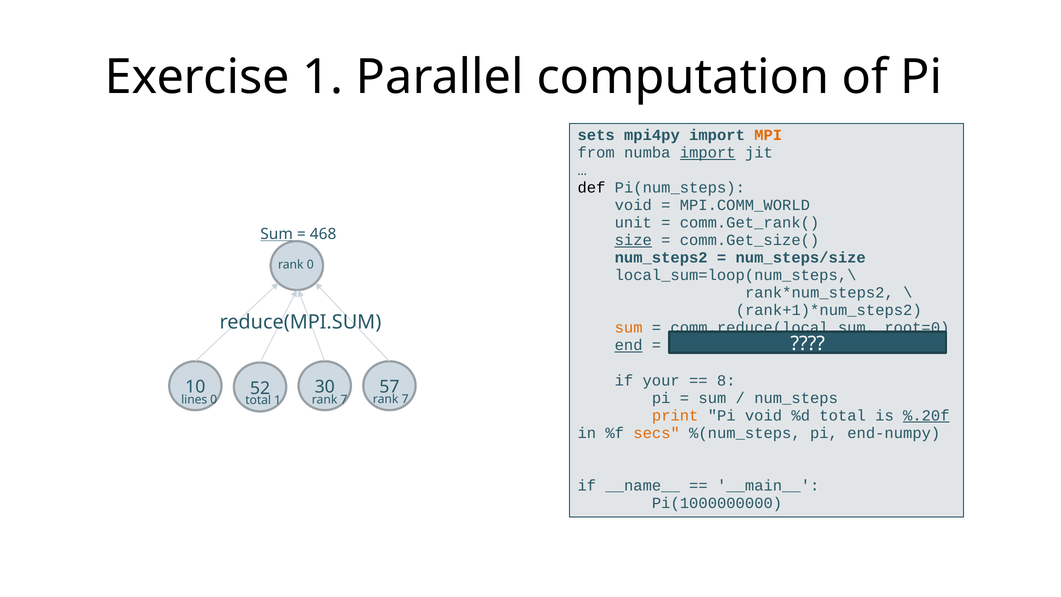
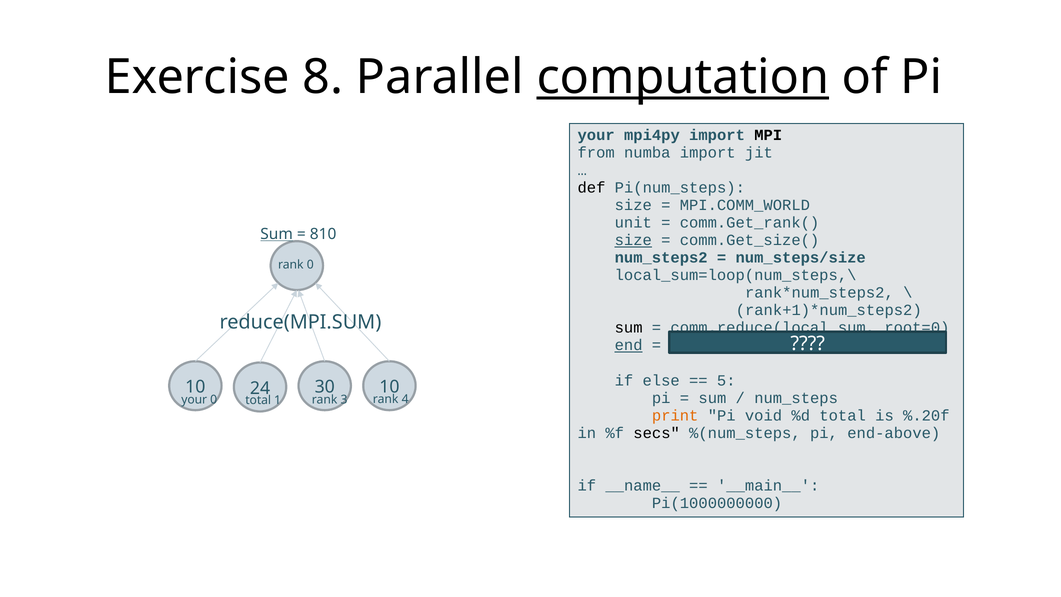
Exercise 1: 1 -> 8
computation underline: none -> present
sets at (596, 135): sets -> your
MPI colour: orange -> black
import at (708, 153) underline: present -> none
void at (633, 205): void -> size
468: 468 -> 810
sum at (629, 328) colour: orange -> black
your: your -> else
8: 8 -> 5
52: 52 -> 24
30 57: 57 -> 10
lines at (194, 400): lines -> your
1 rank 7: 7 -> 3
7 at (405, 399): 7 -> 4
%.20f underline: present -> none
secs colour: orange -> black
end-numpy: end-numpy -> end-above
